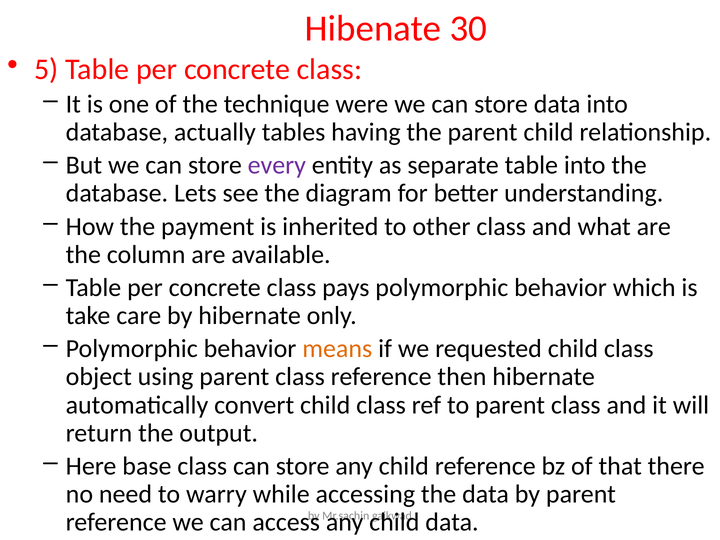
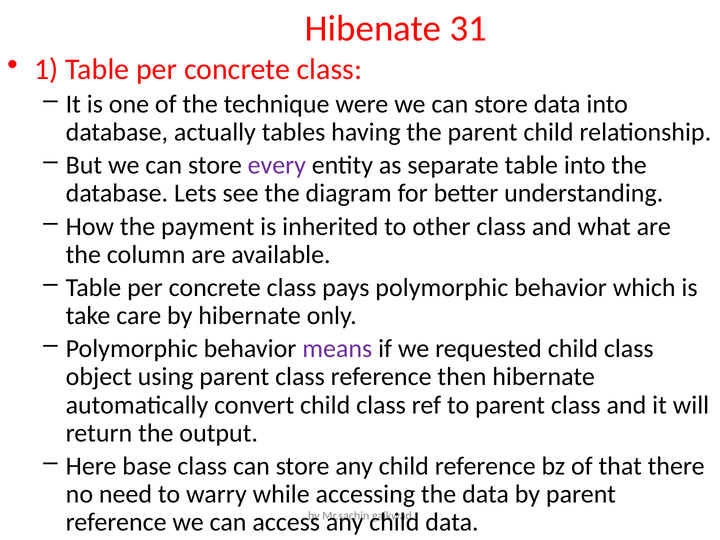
30: 30 -> 31
5: 5 -> 1
means colour: orange -> purple
